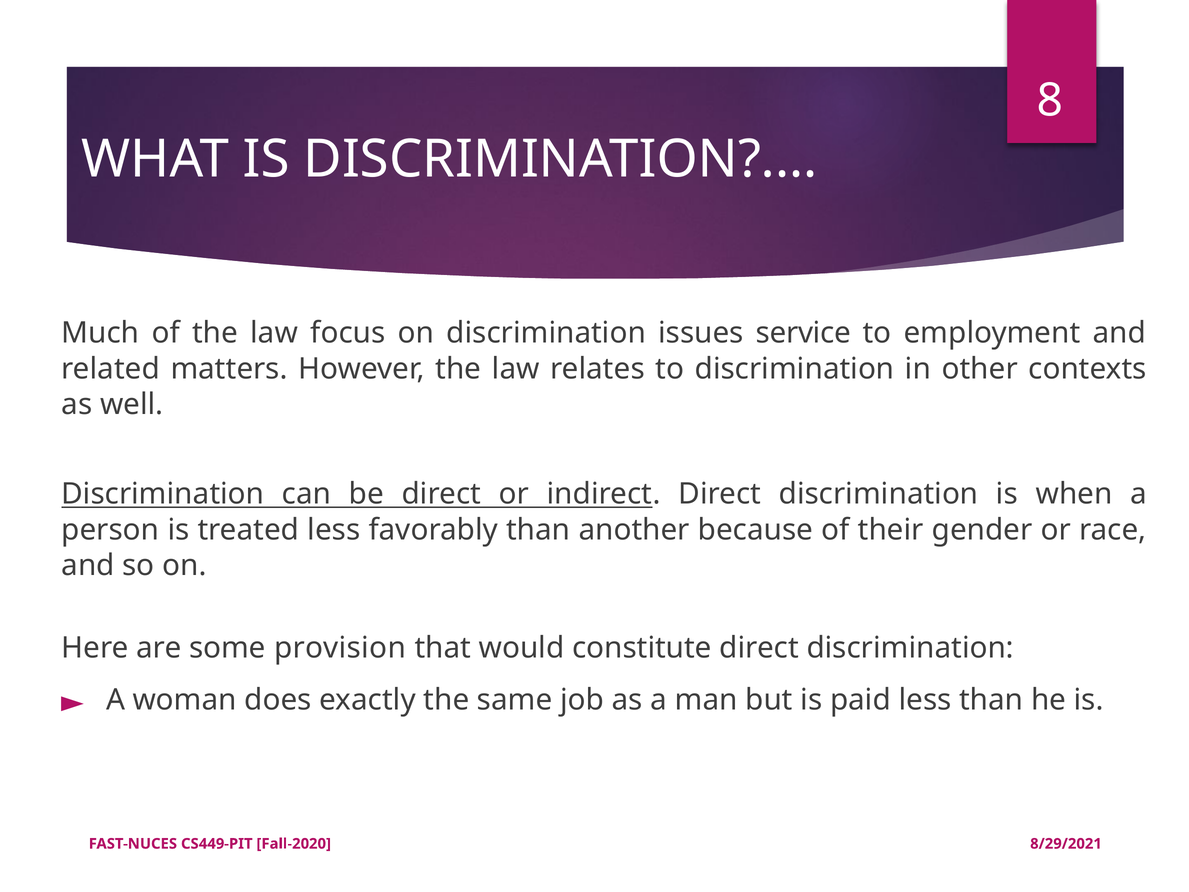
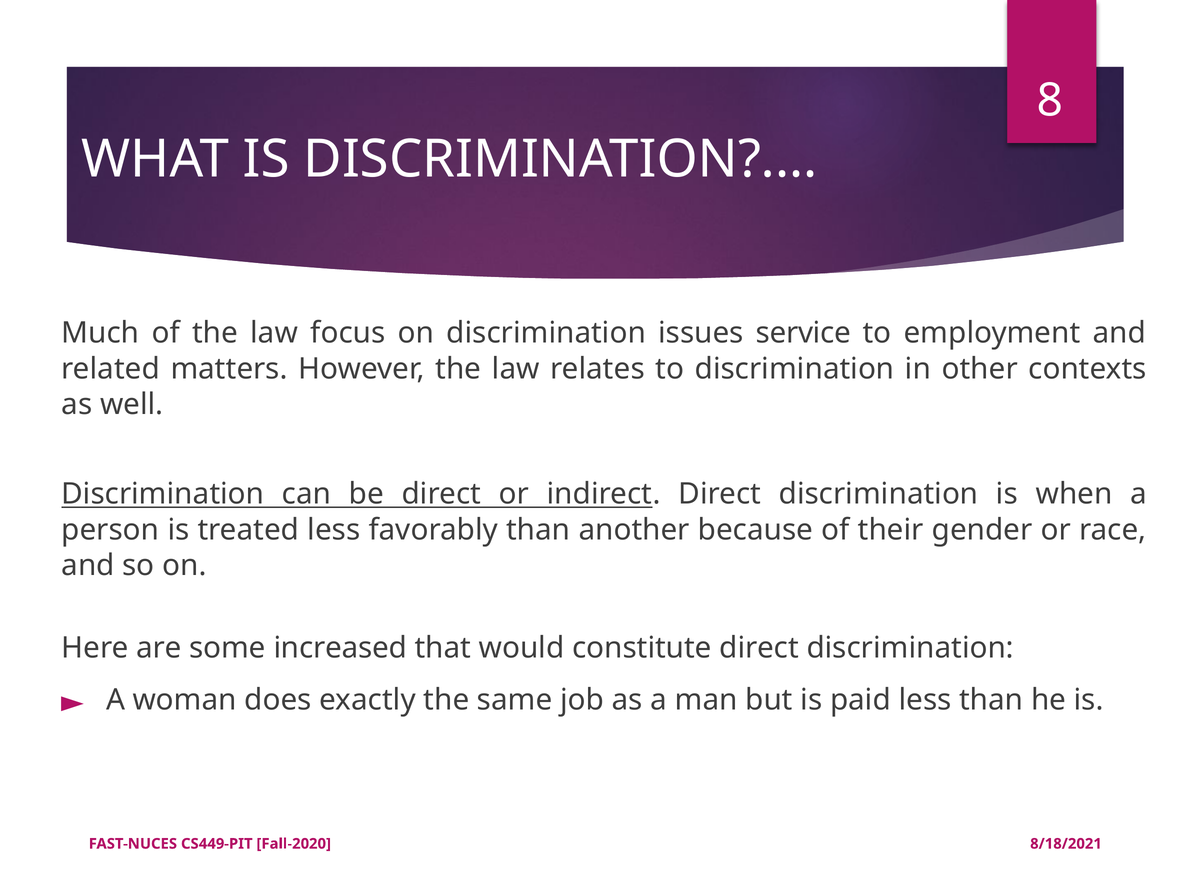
provision: provision -> increased
8/29/2021: 8/29/2021 -> 8/18/2021
